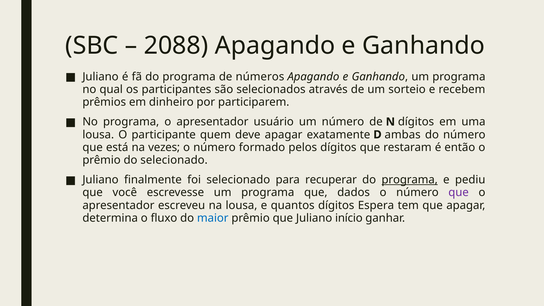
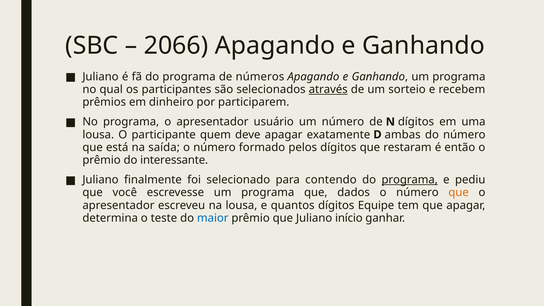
2088: 2088 -> 2066
através underline: none -> present
vezes: vezes -> saída
do selecionado: selecionado -> interessante
recuperar: recuperar -> contendo
que at (459, 193) colour: purple -> orange
Espera: Espera -> Equipe
fluxo: fluxo -> teste
